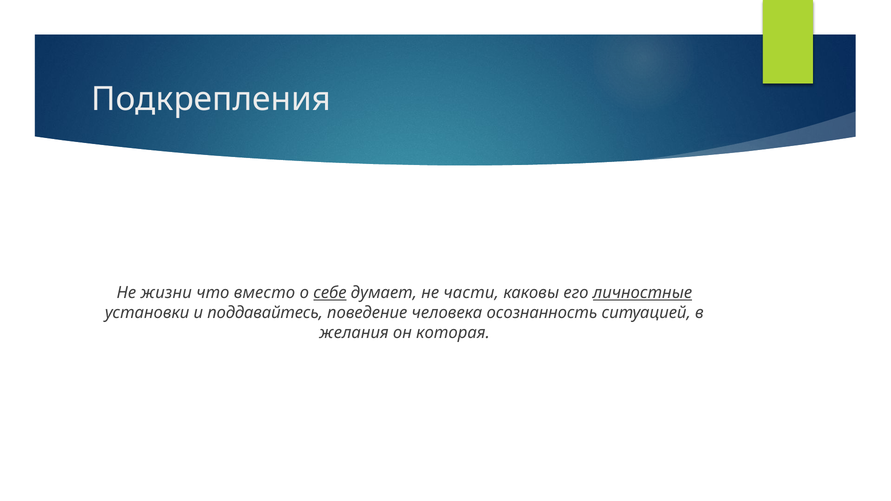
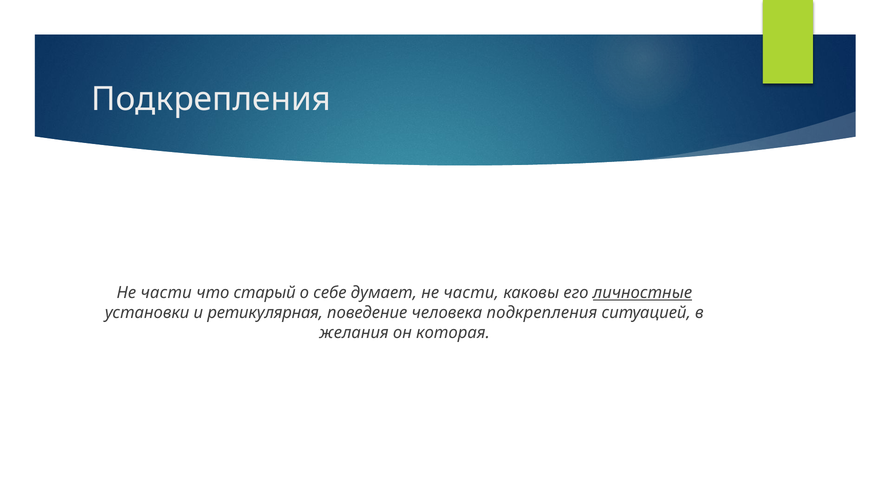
жизни at (166, 293): жизни -> части
вместо: вместо -> старый
себе underline: present -> none
поддавайтесь: поддавайтесь -> ретикулярная
человека осознанность: осознанность -> подкрепления
